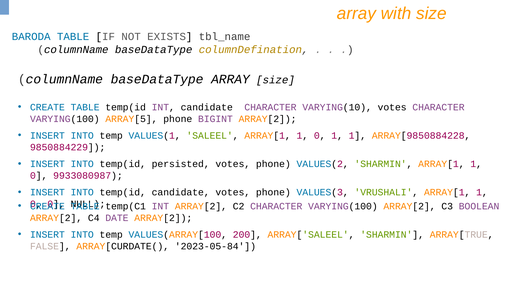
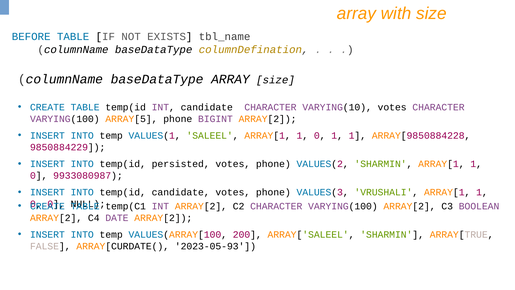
BARODA: BARODA -> BEFORE
2023-05-84: 2023-05-84 -> 2023-05-93
